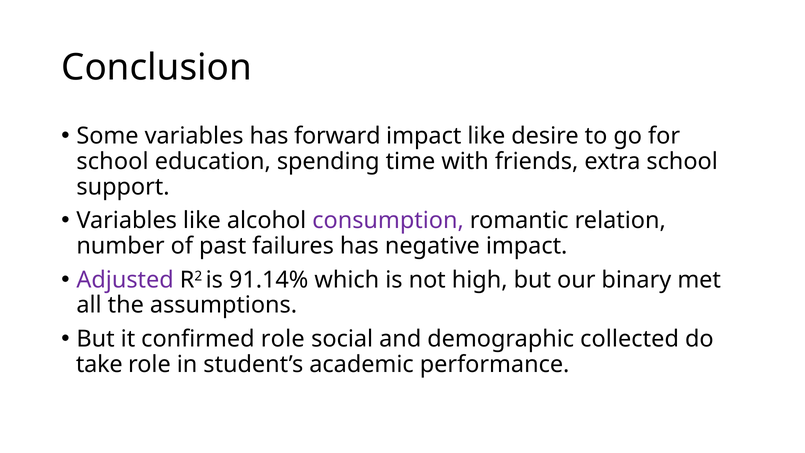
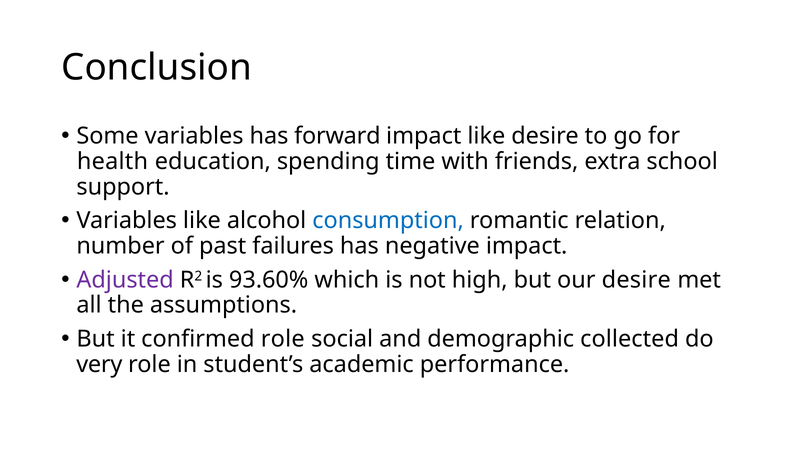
school at (113, 161): school -> health
consumption colour: purple -> blue
91.14%: 91.14% -> 93.60%
our binary: binary -> desire
take: take -> very
